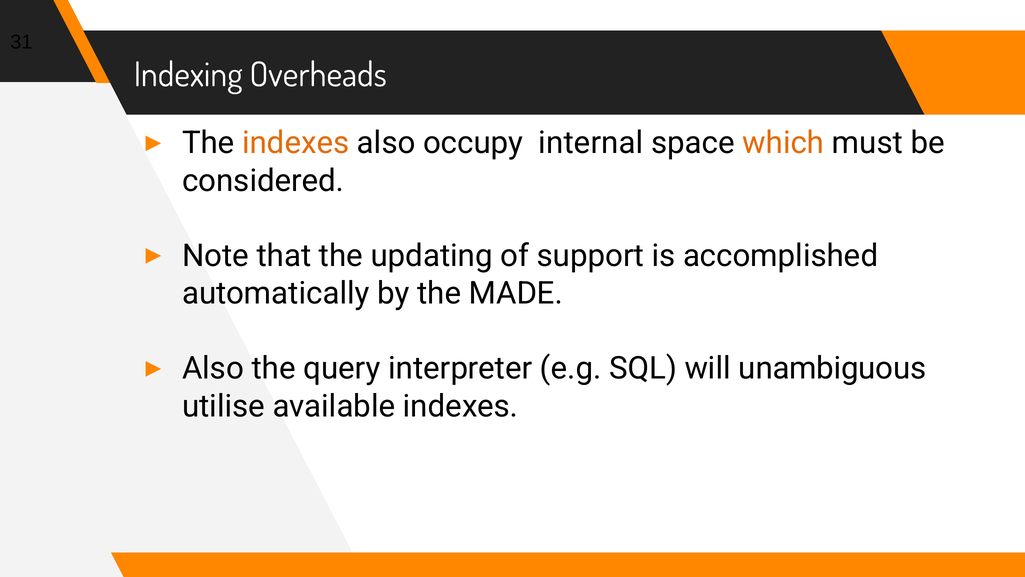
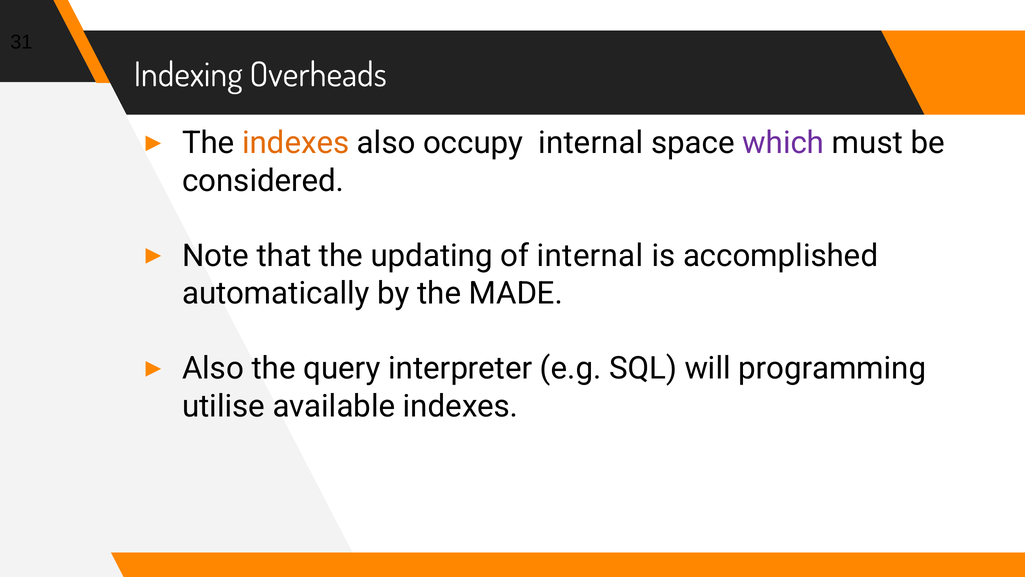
which colour: orange -> purple
of support: support -> internal
unambiguous: unambiguous -> programming
